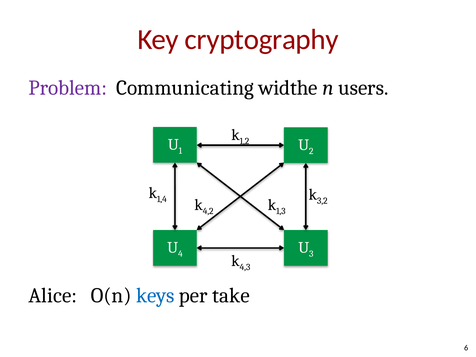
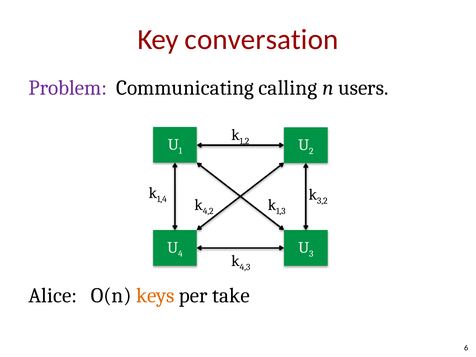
cryptography: cryptography -> conversation
widthe: widthe -> calling
keys colour: blue -> orange
